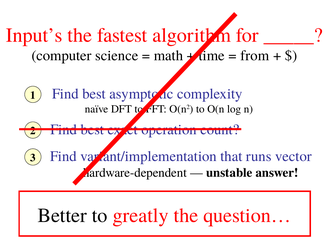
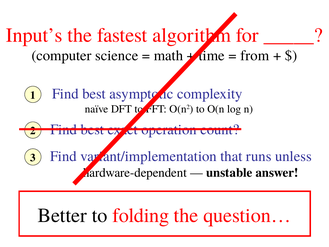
vector: vector -> unless
greatly: greatly -> folding
